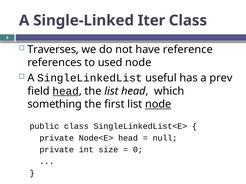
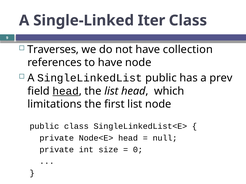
reference: reference -> collection
to used: used -> have
SingleLinkedList useful: useful -> public
something: something -> limitations
node at (158, 104) underline: present -> none
